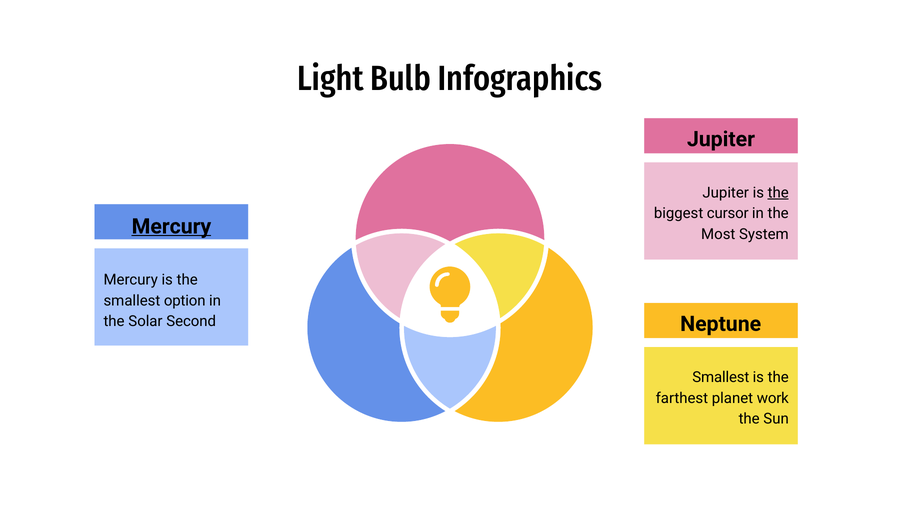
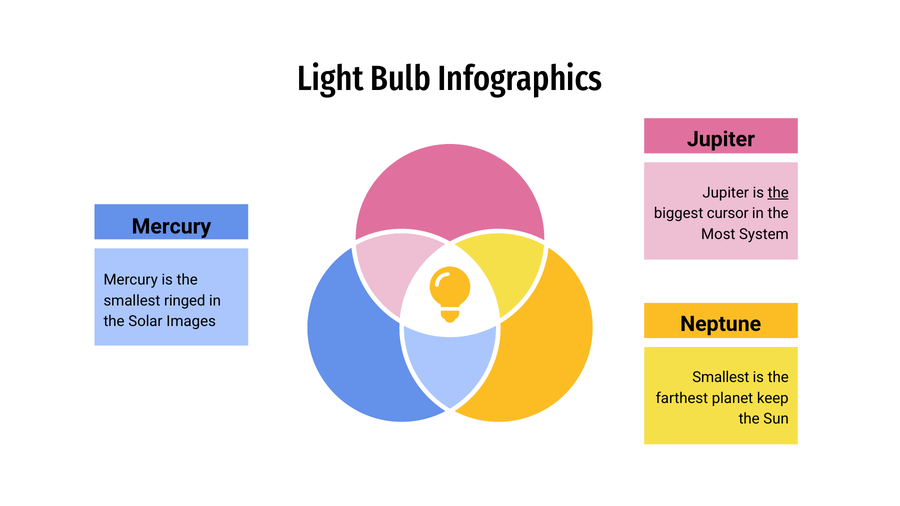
Mercury at (171, 227) underline: present -> none
option: option -> ringed
Second: Second -> Images
work: work -> keep
